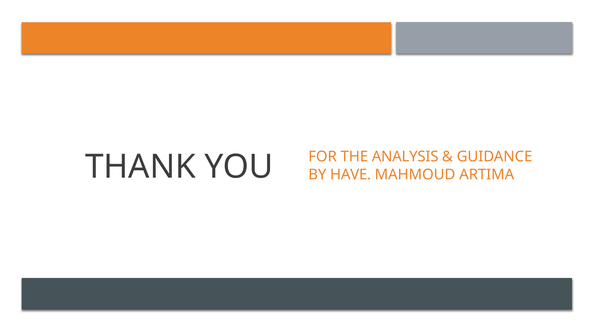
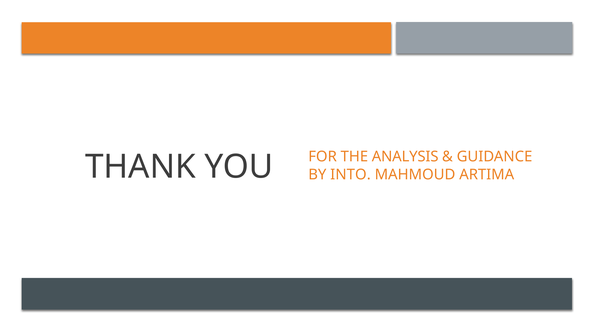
HAVE: HAVE -> INTO
